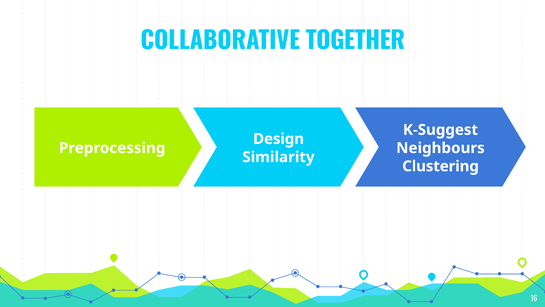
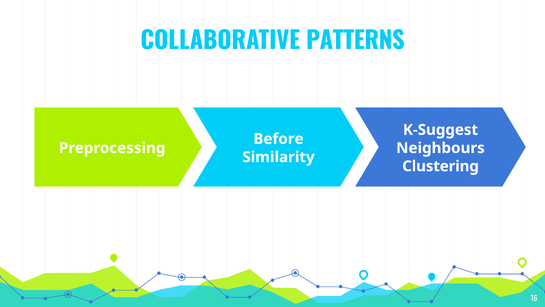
TOGETHER: TOGETHER -> PATTERNS
Design: Design -> Before
